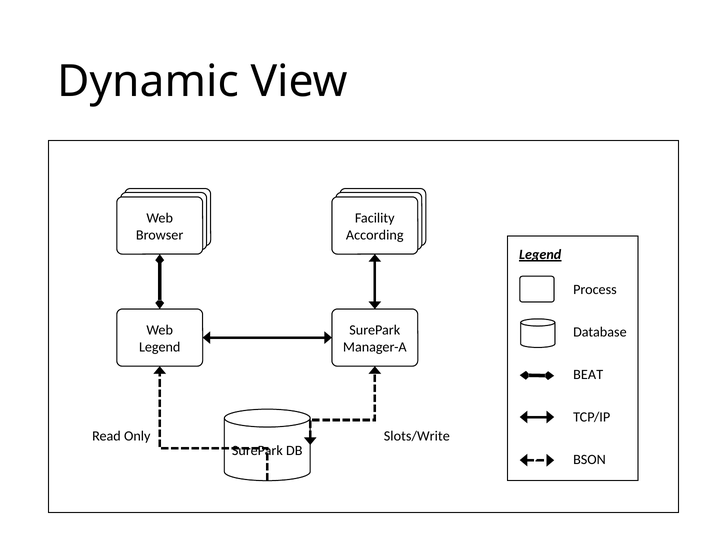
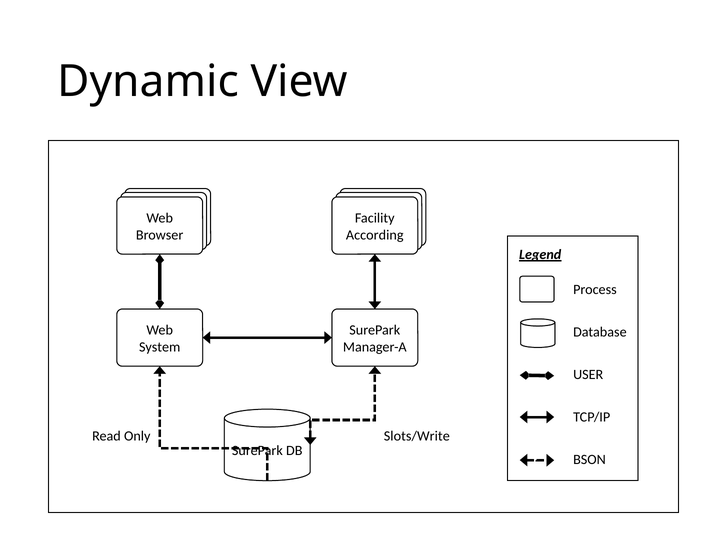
Legend at (160, 347): Legend -> System
BEAT: BEAT -> USER
